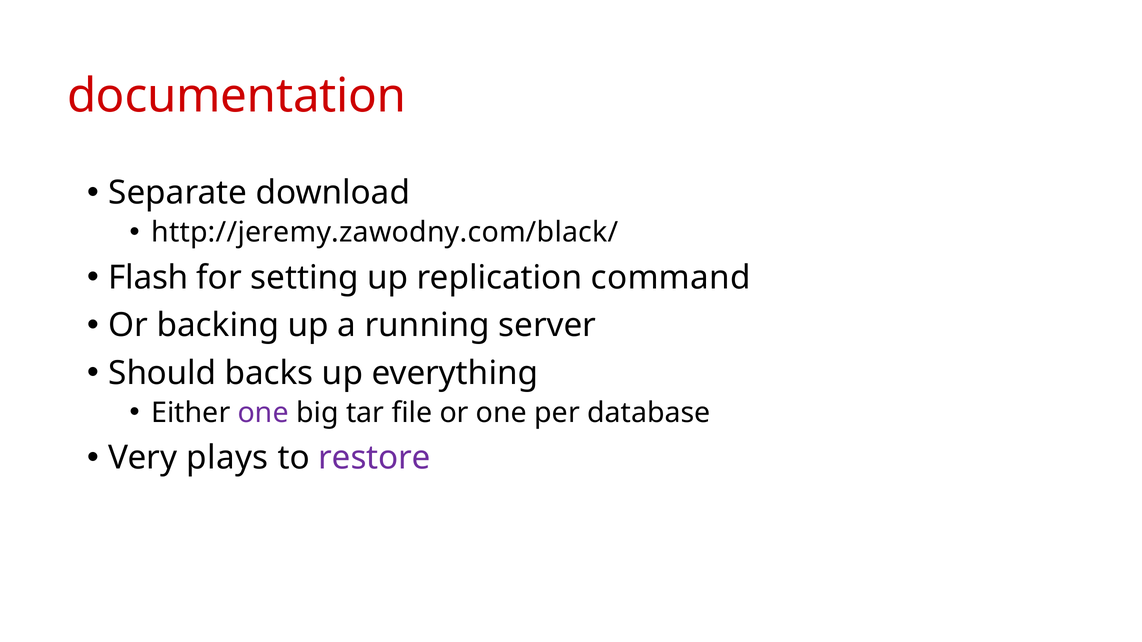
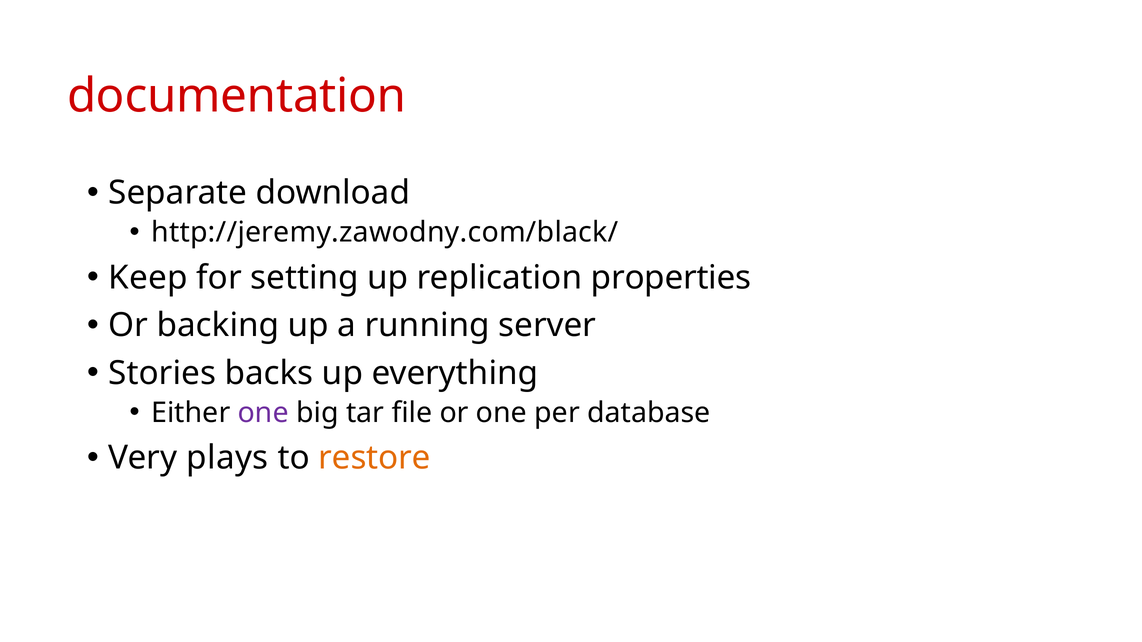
Flash: Flash -> Keep
command: command -> properties
Should: Should -> Stories
restore colour: purple -> orange
